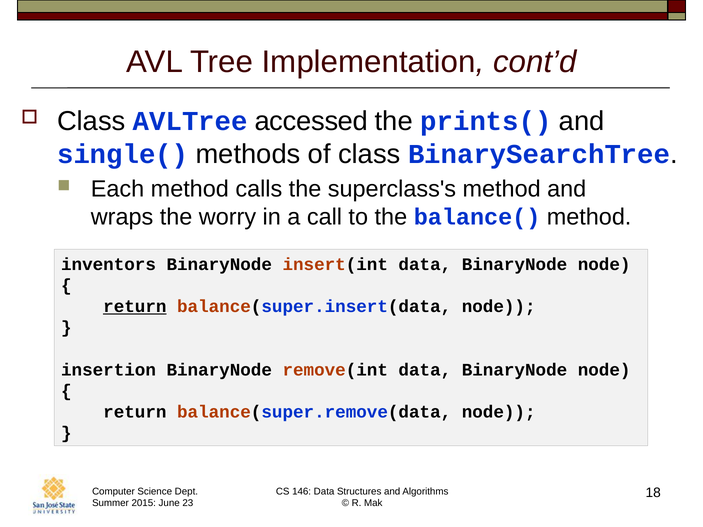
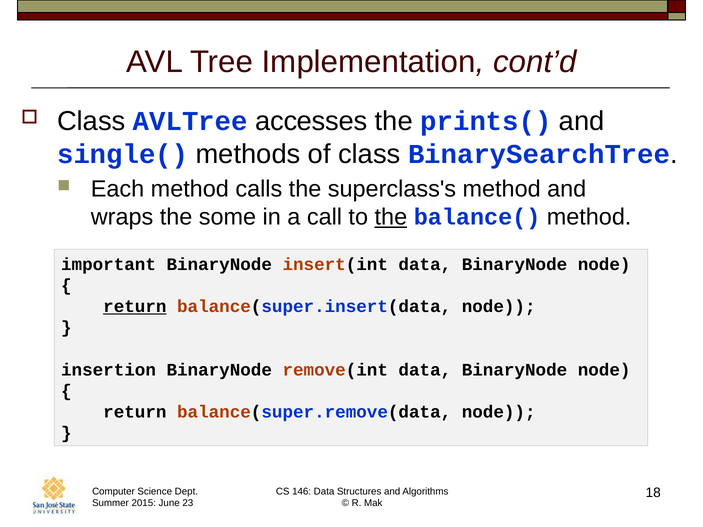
accessed: accessed -> accesses
worry: worry -> some
the at (391, 217) underline: none -> present
inventors: inventors -> important
